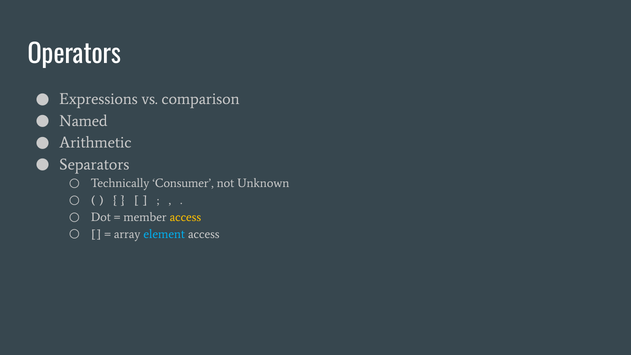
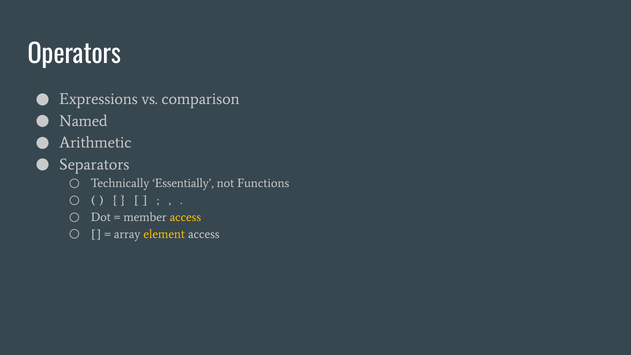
Consumer: Consumer -> Essentially
Unknown: Unknown -> Functions
element colour: light blue -> yellow
